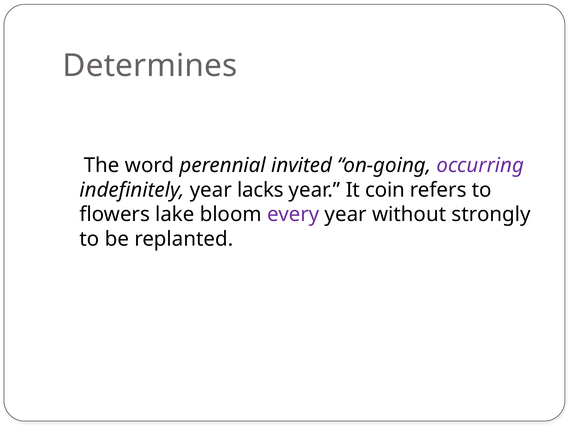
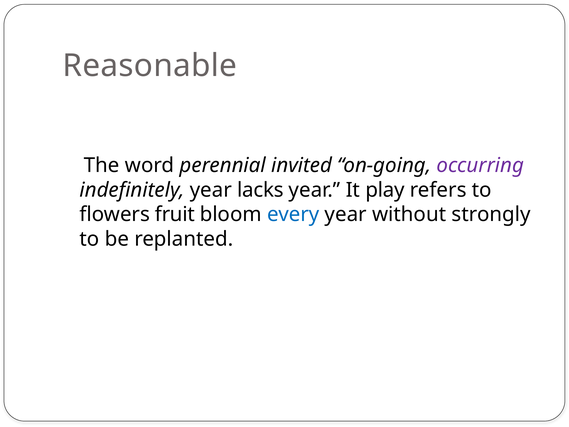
Determines: Determines -> Reasonable
coin: coin -> play
lake: lake -> fruit
every colour: purple -> blue
